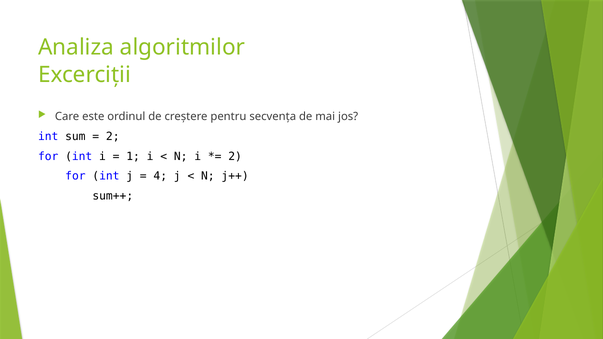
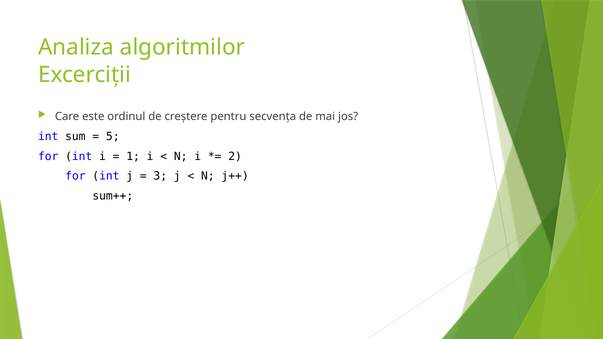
2 at (113, 137): 2 -> 5
4: 4 -> 3
